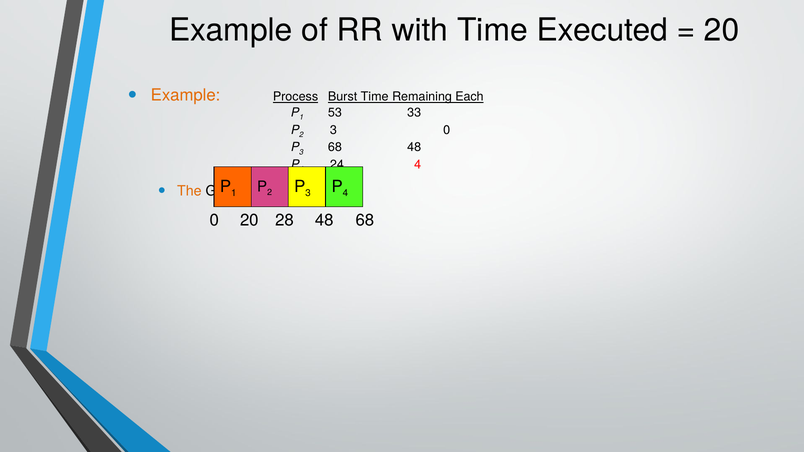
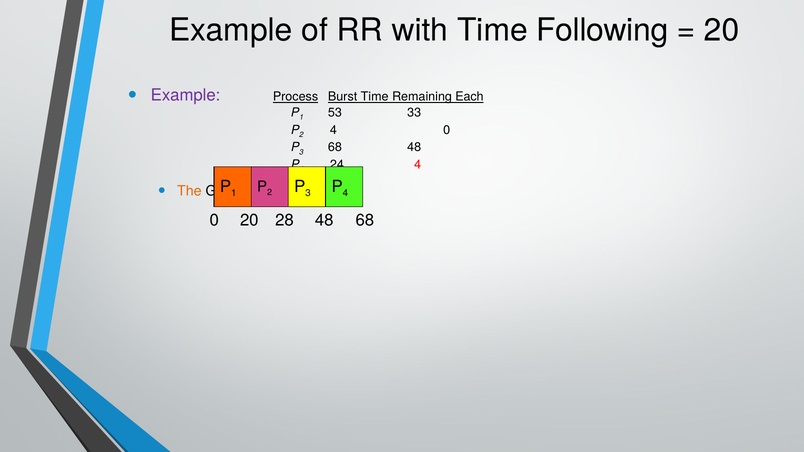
Executed: Executed -> Following
Example at (186, 95) colour: orange -> purple
3 at (333, 130): 3 -> 4
